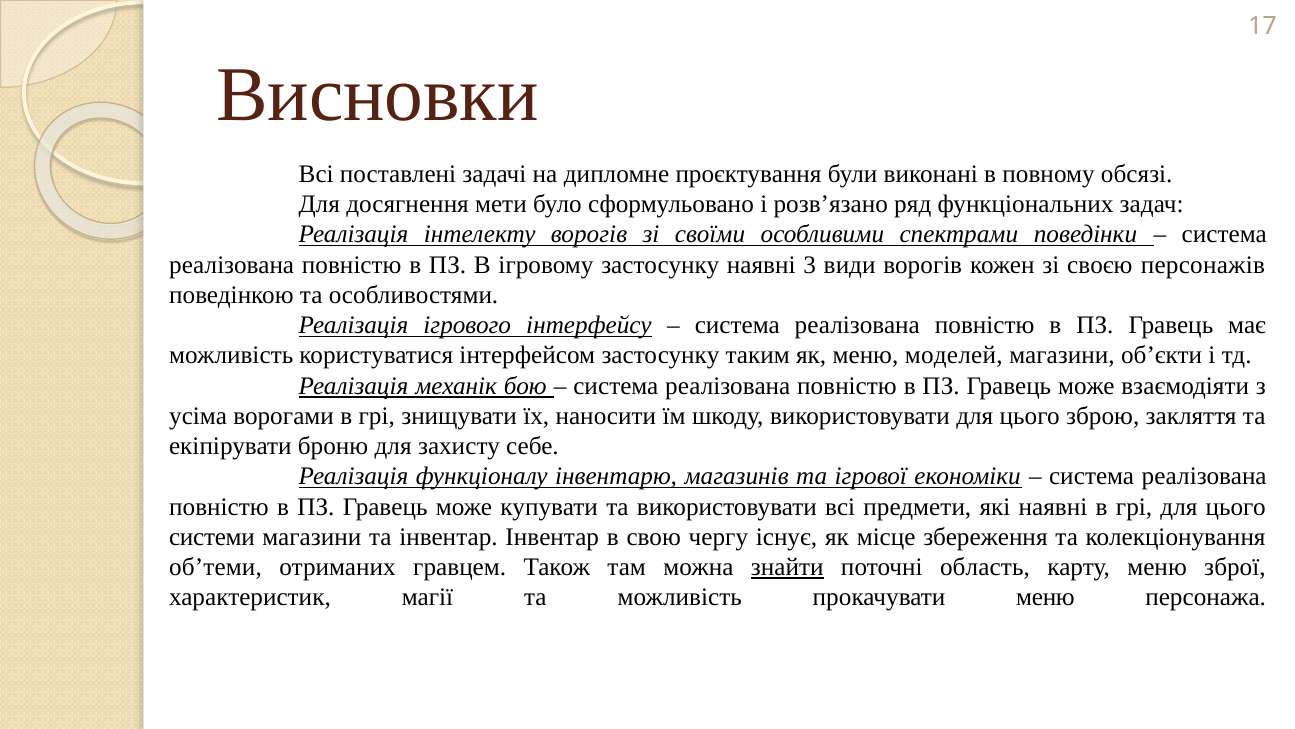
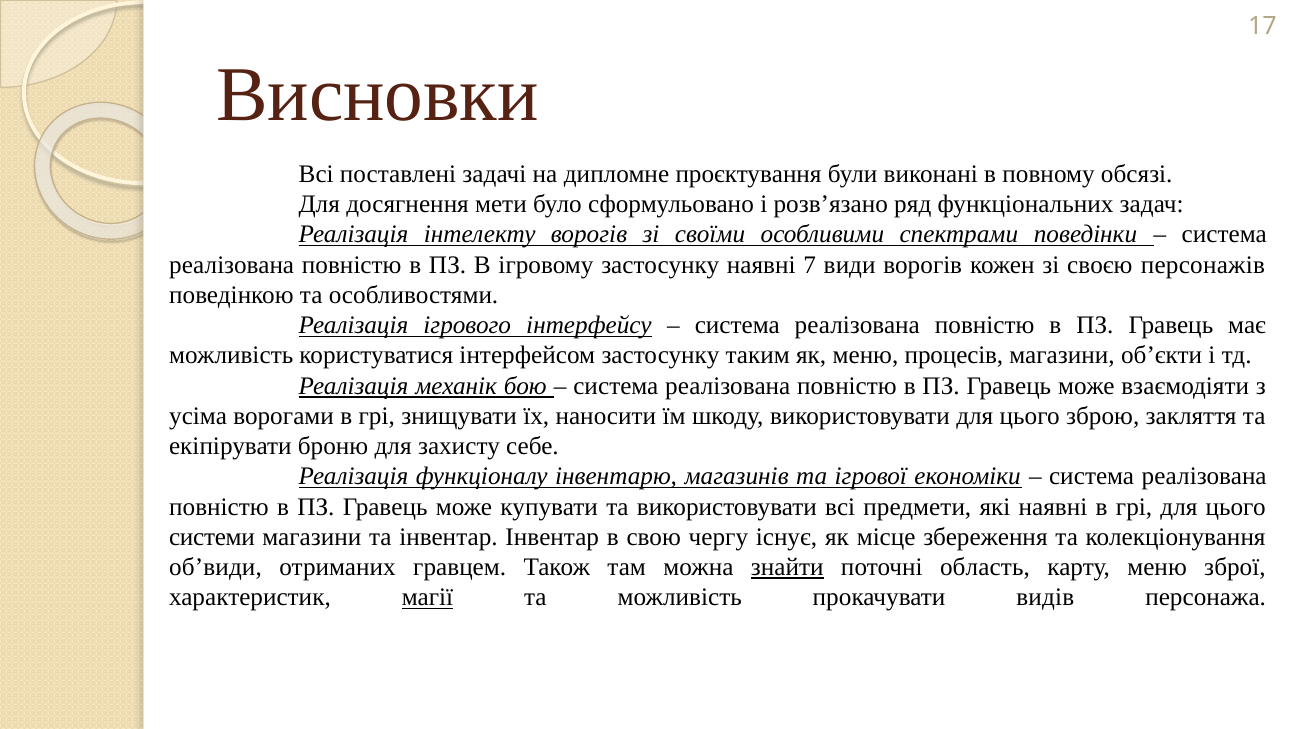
3: 3 -> 7
моделей: моделей -> процесів
об’теми: об’теми -> об’види
магії underline: none -> present
прокачувати меню: меню -> видів
